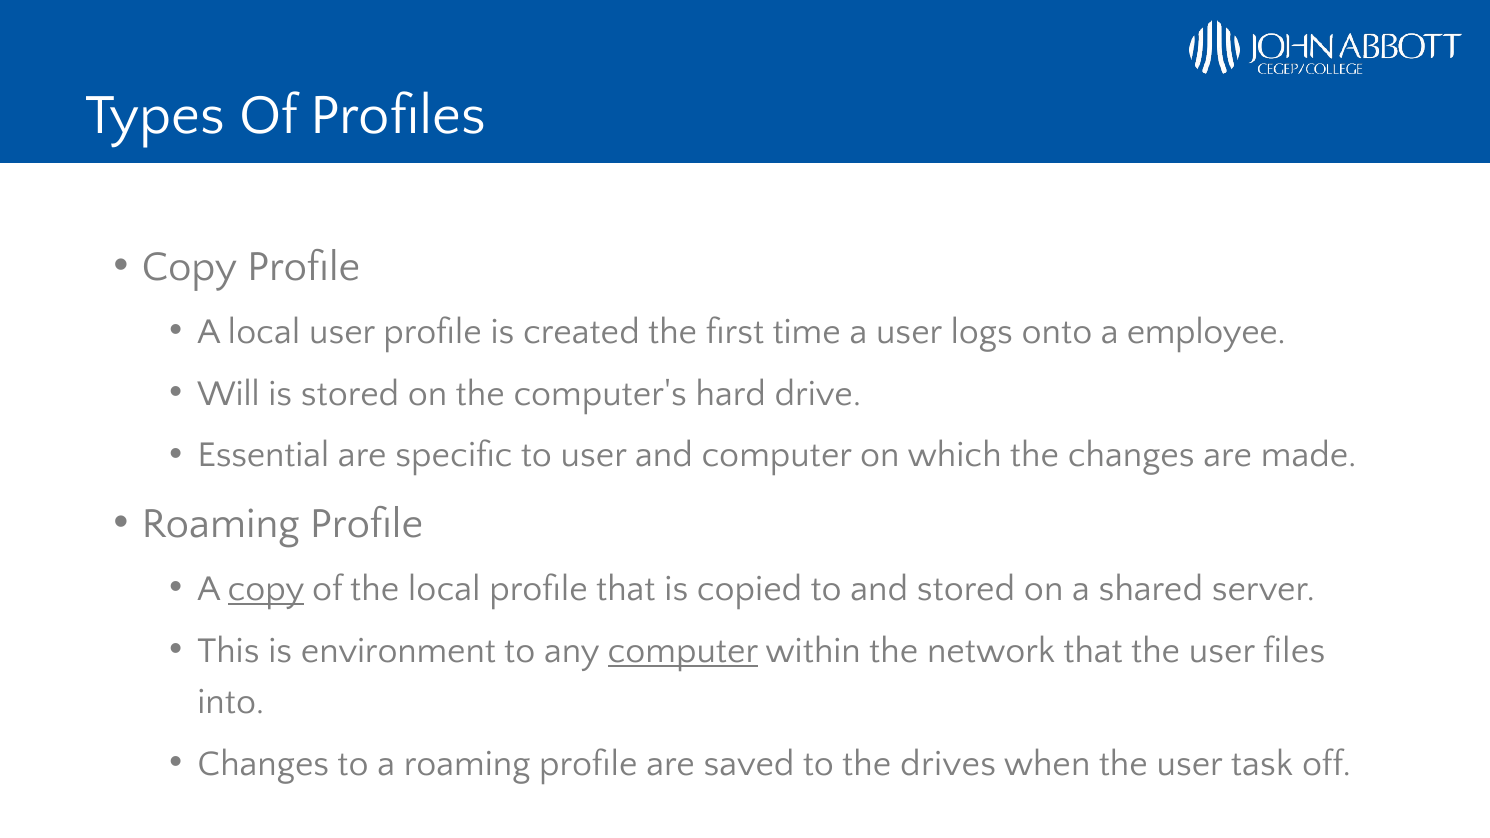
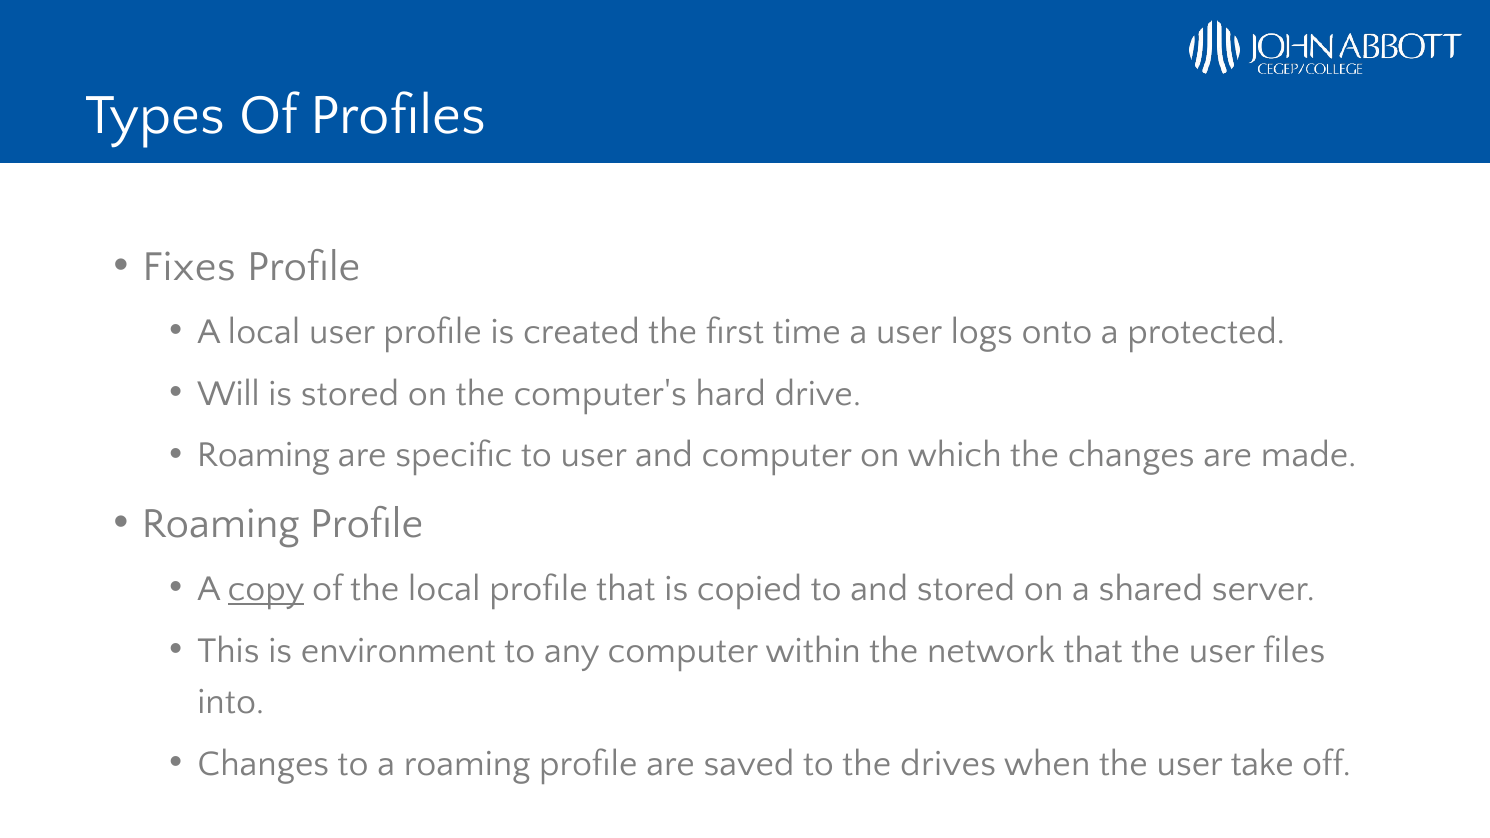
Copy at (189, 267): Copy -> Fixes
employee: employee -> protected
Essential at (263, 455): Essential -> Roaming
computer at (683, 651) underline: present -> none
task: task -> take
